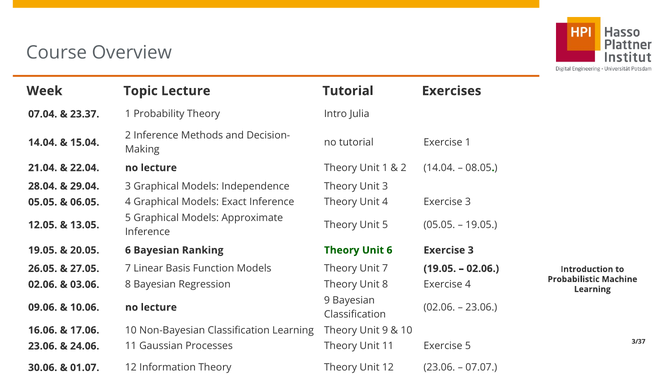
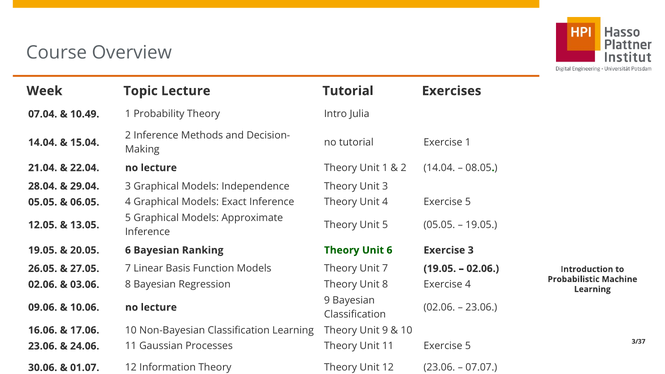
23.37: 23.37 -> 10.49
4 Exercise 3: 3 -> 5
